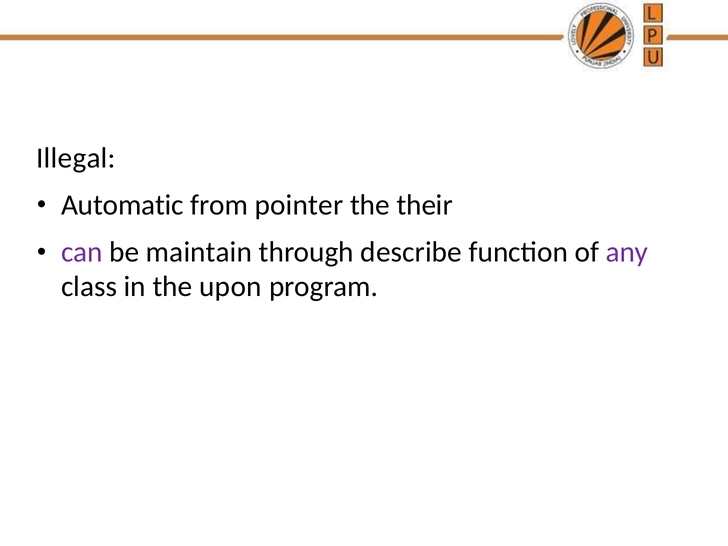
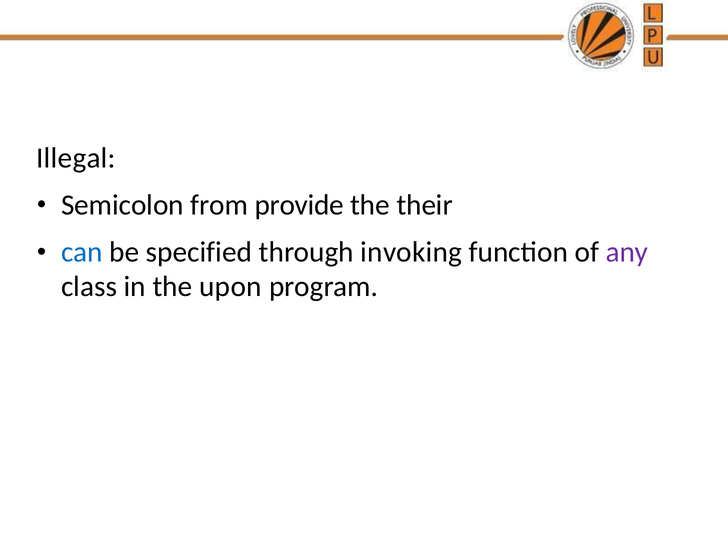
Automatic: Automatic -> Semicolon
pointer: pointer -> provide
can colour: purple -> blue
maintain: maintain -> specified
describe: describe -> invoking
